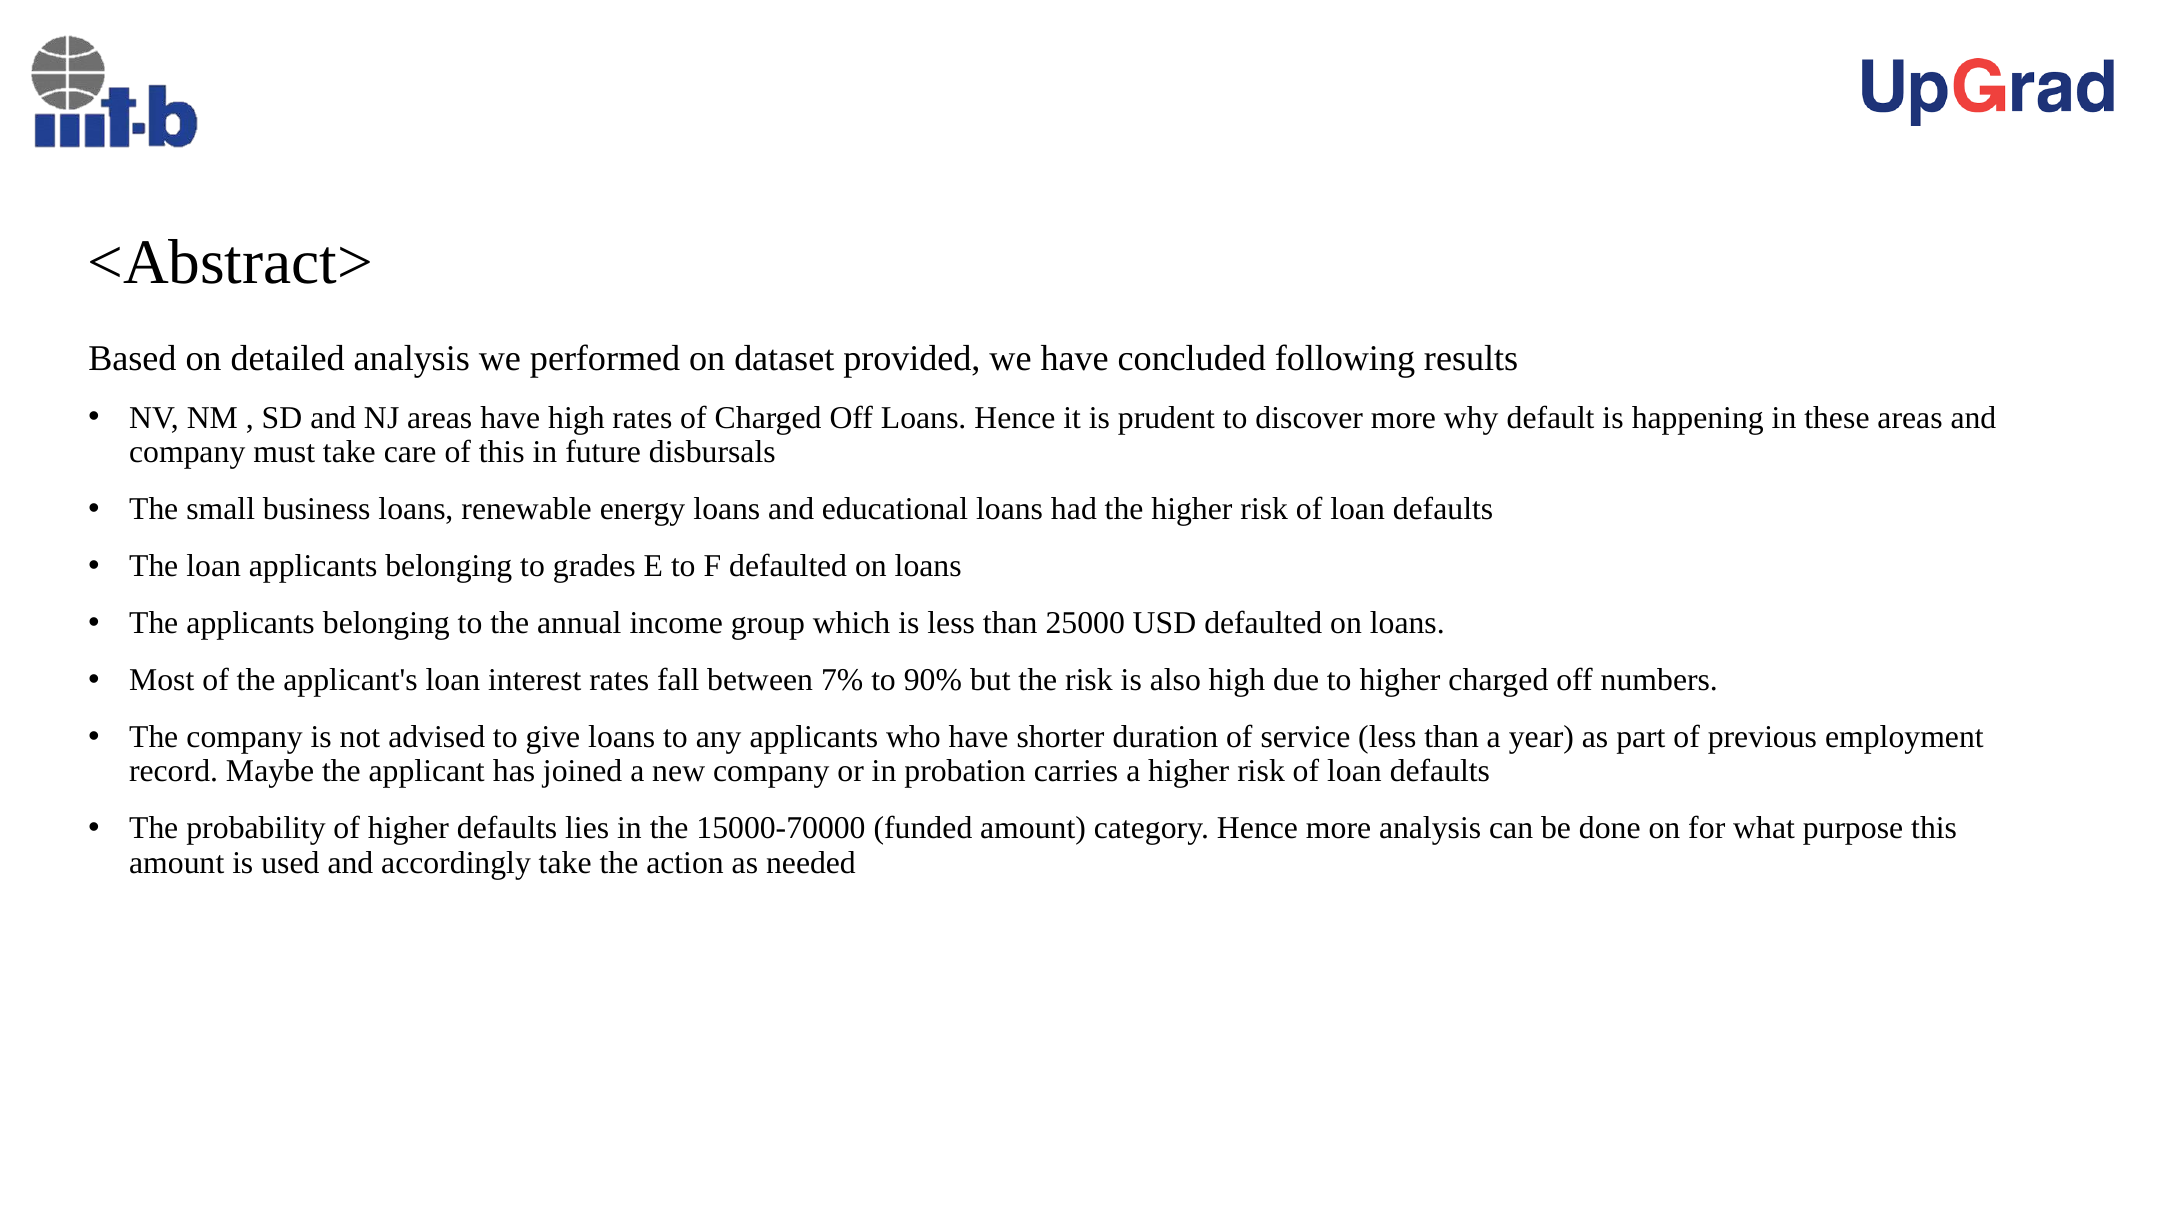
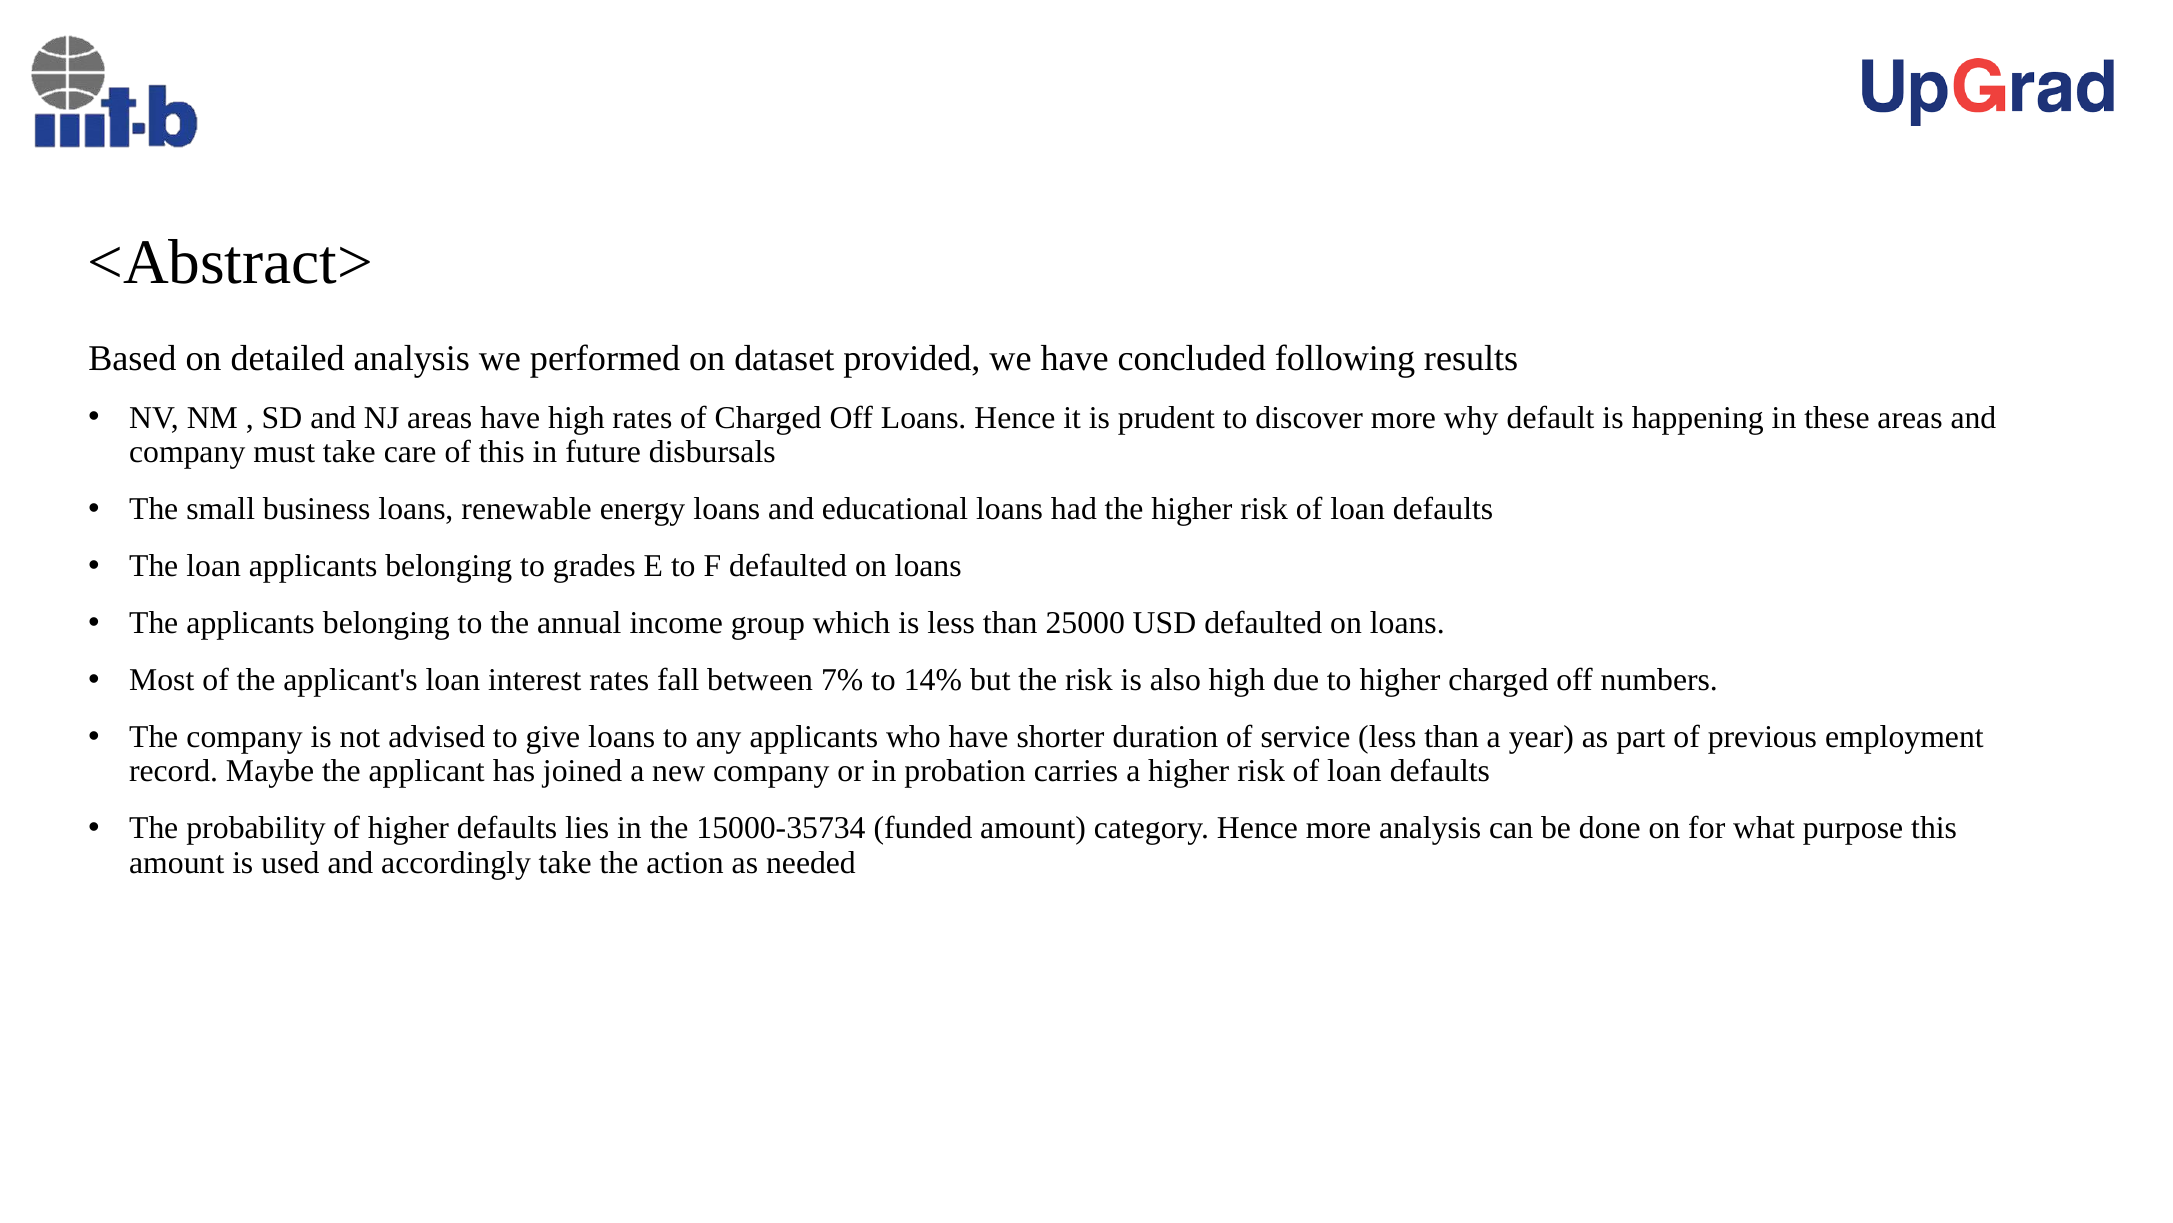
90%: 90% -> 14%
15000-70000: 15000-70000 -> 15000-35734
